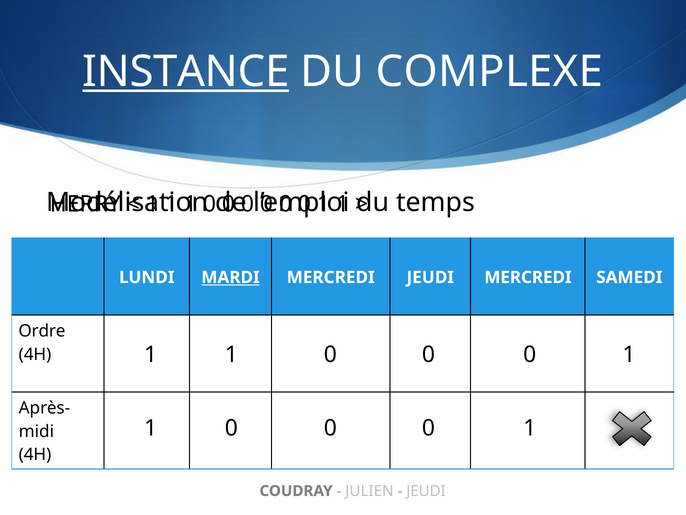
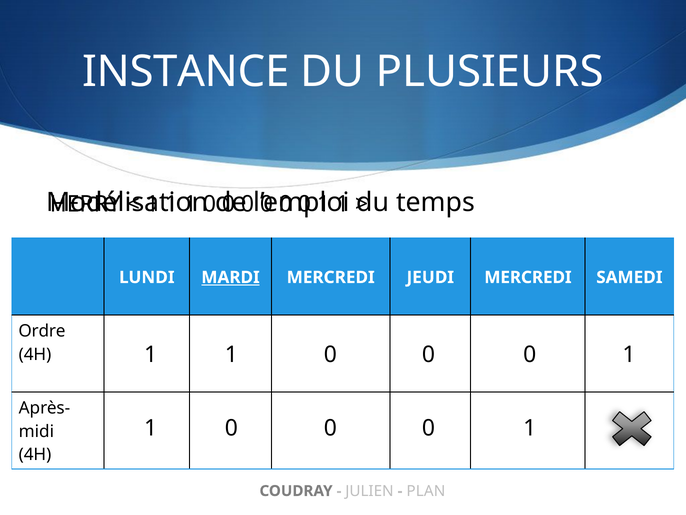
INSTANCE underline: present -> none
COMPLEXE: COMPLEXE -> PLUSIEURS
JEUDI at (426, 491): JEUDI -> PLAN
